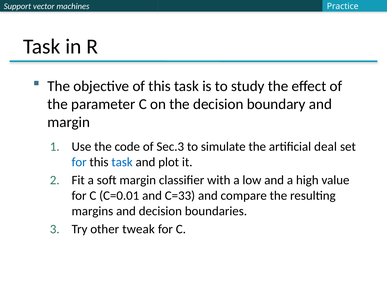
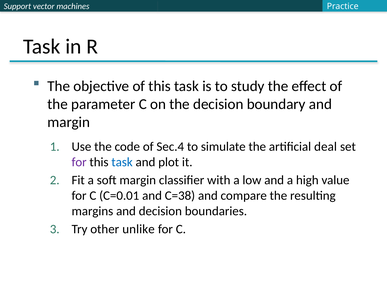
Sec.3: Sec.3 -> Sec.4
for at (79, 162) colour: blue -> purple
C=33: C=33 -> C=38
tweak: tweak -> unlike
